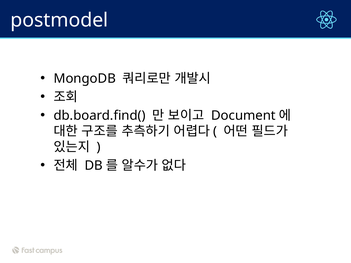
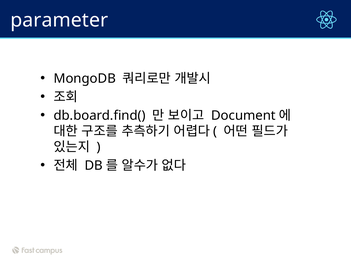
postmodel: postmodel -> parameter
